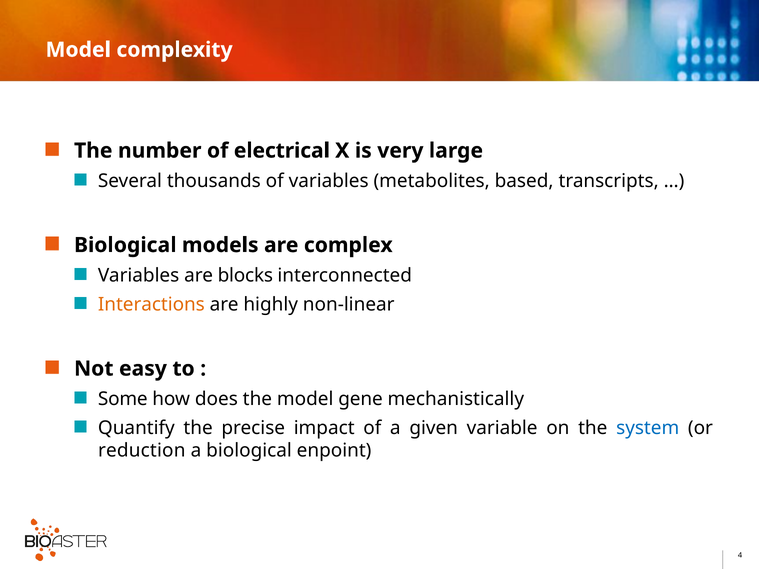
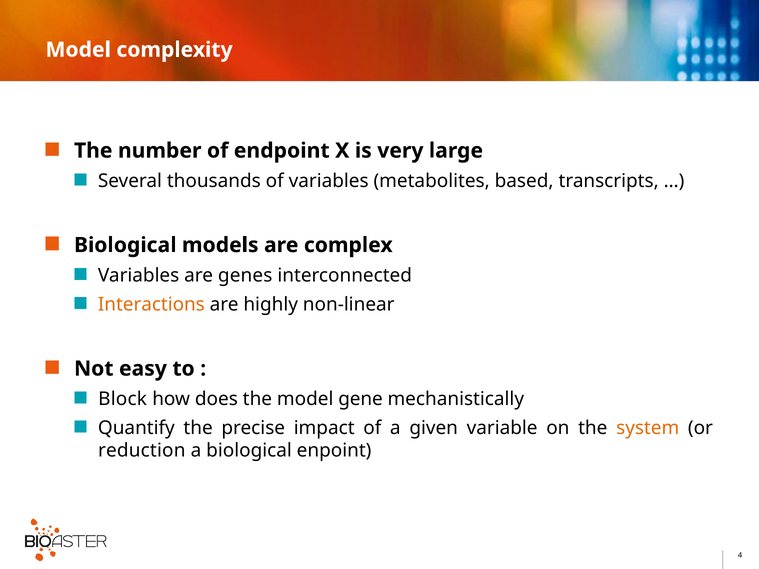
electrical: electrical -> endpoint
blocks: blocks -> genes
Some: Some -> Block
system colour: blue -> orange
